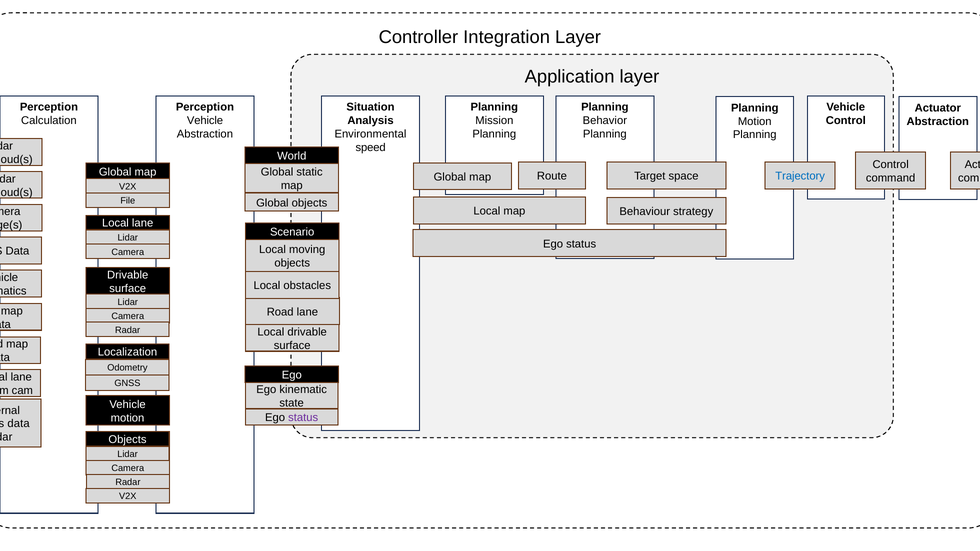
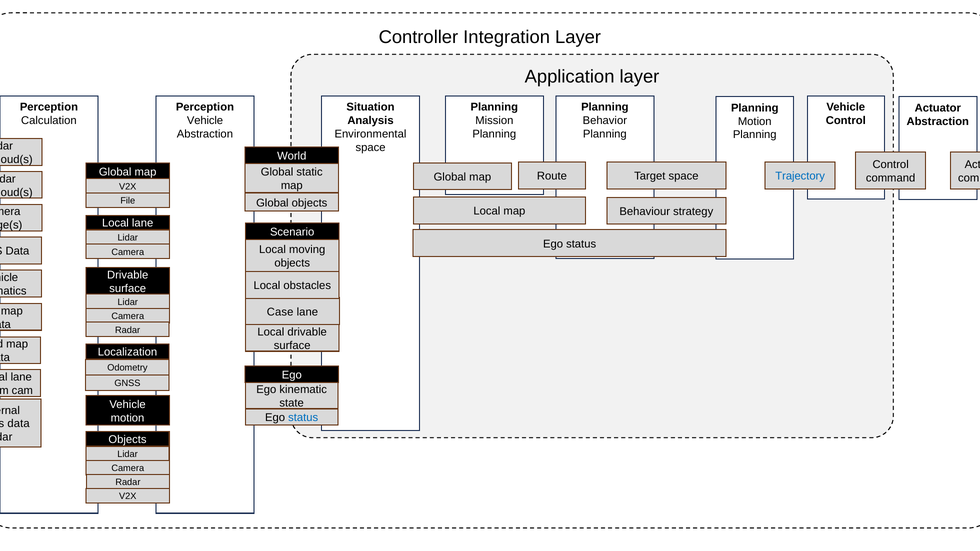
speed at (371, 148): speed -> space
Road: Road -> Case
status at (303, 418) colour: purple -> blue
